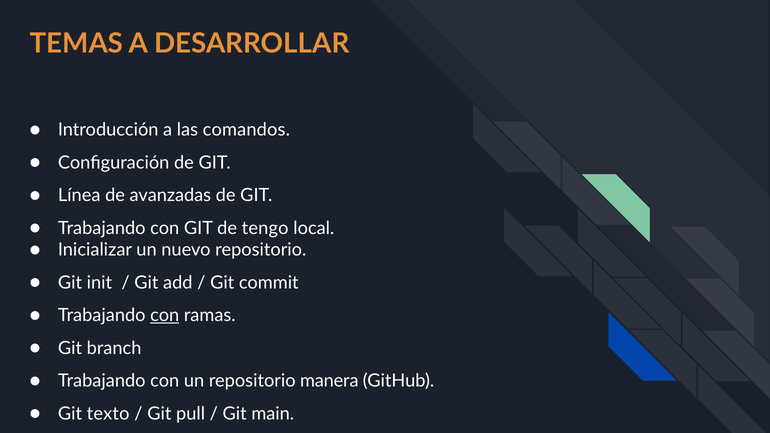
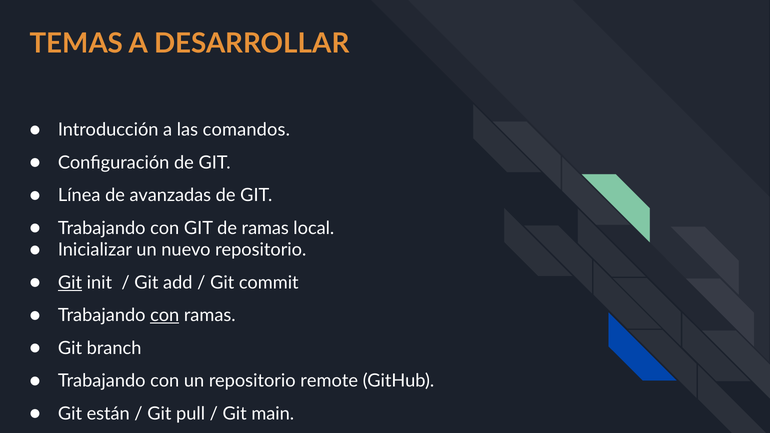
de tengo: tengo -> ramas
Git at (70, 283) underline: none -> present
manera: manera -> remote
texto: texto -> están
